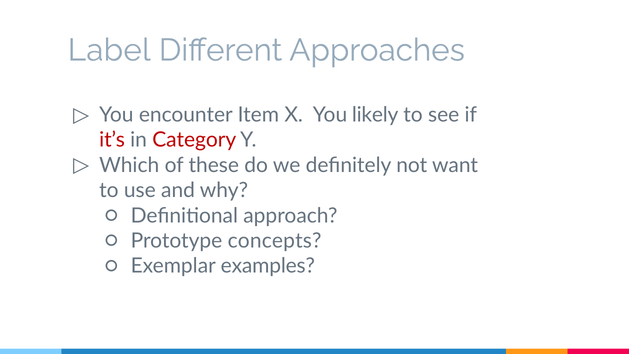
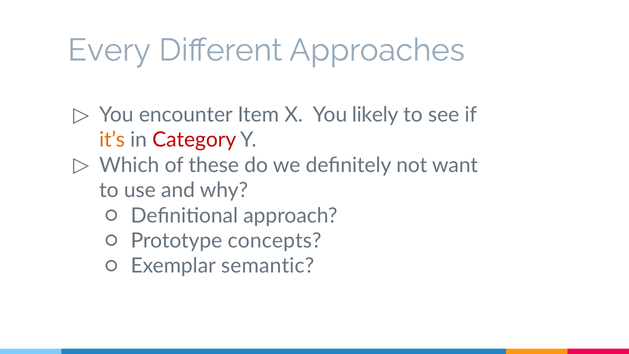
Label: Label -> Every
it’s colour: red -> orange
examples: examples -> semantic
